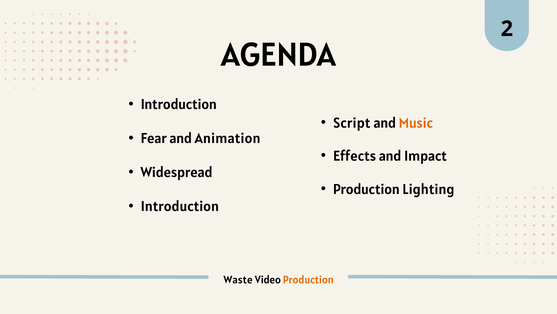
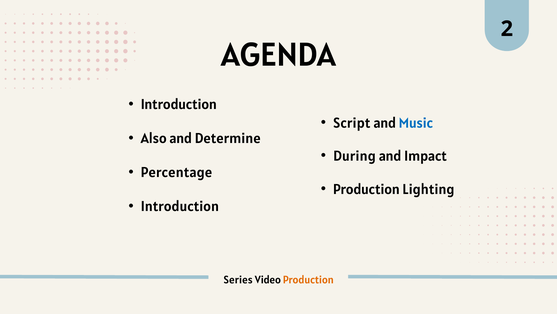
Music colour: orange -> blue
Fear: Fear -> Also
Animation: Animation -> Determine
Effects: Effects -> During
Widespread: Widespread -> Percentage
Waste: Waste -> Series
